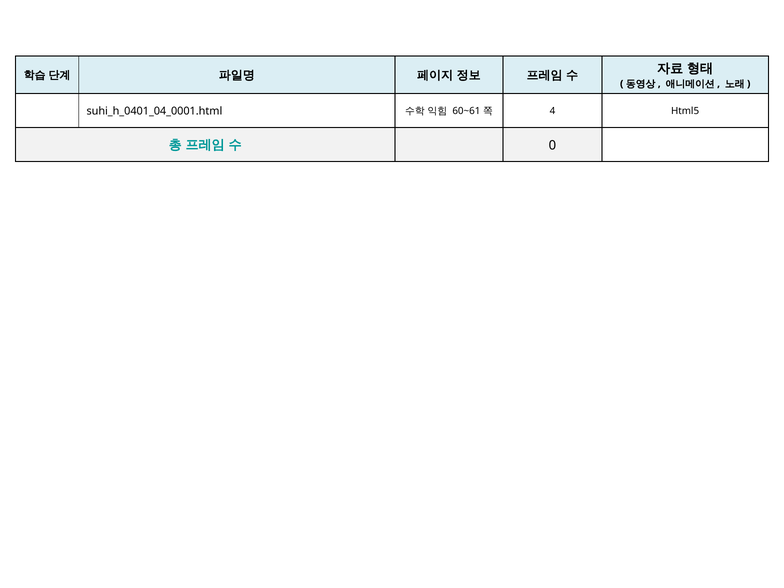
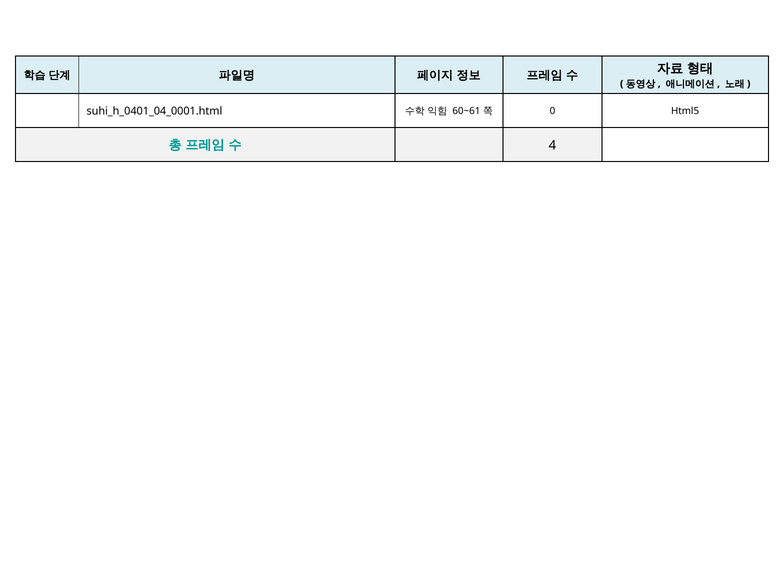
4: 4 -> 0
0: 0 -> 4
